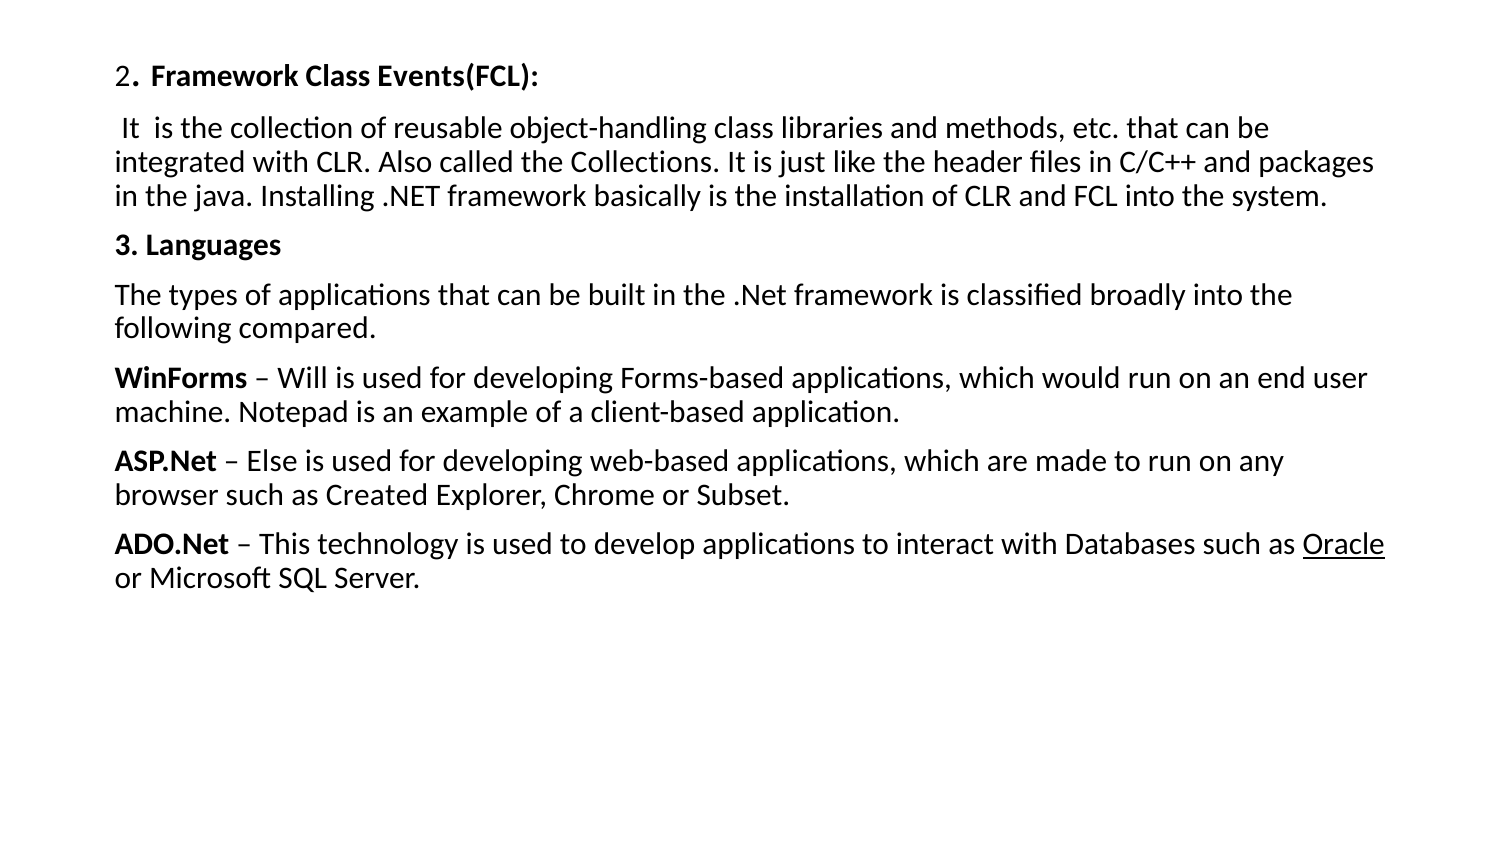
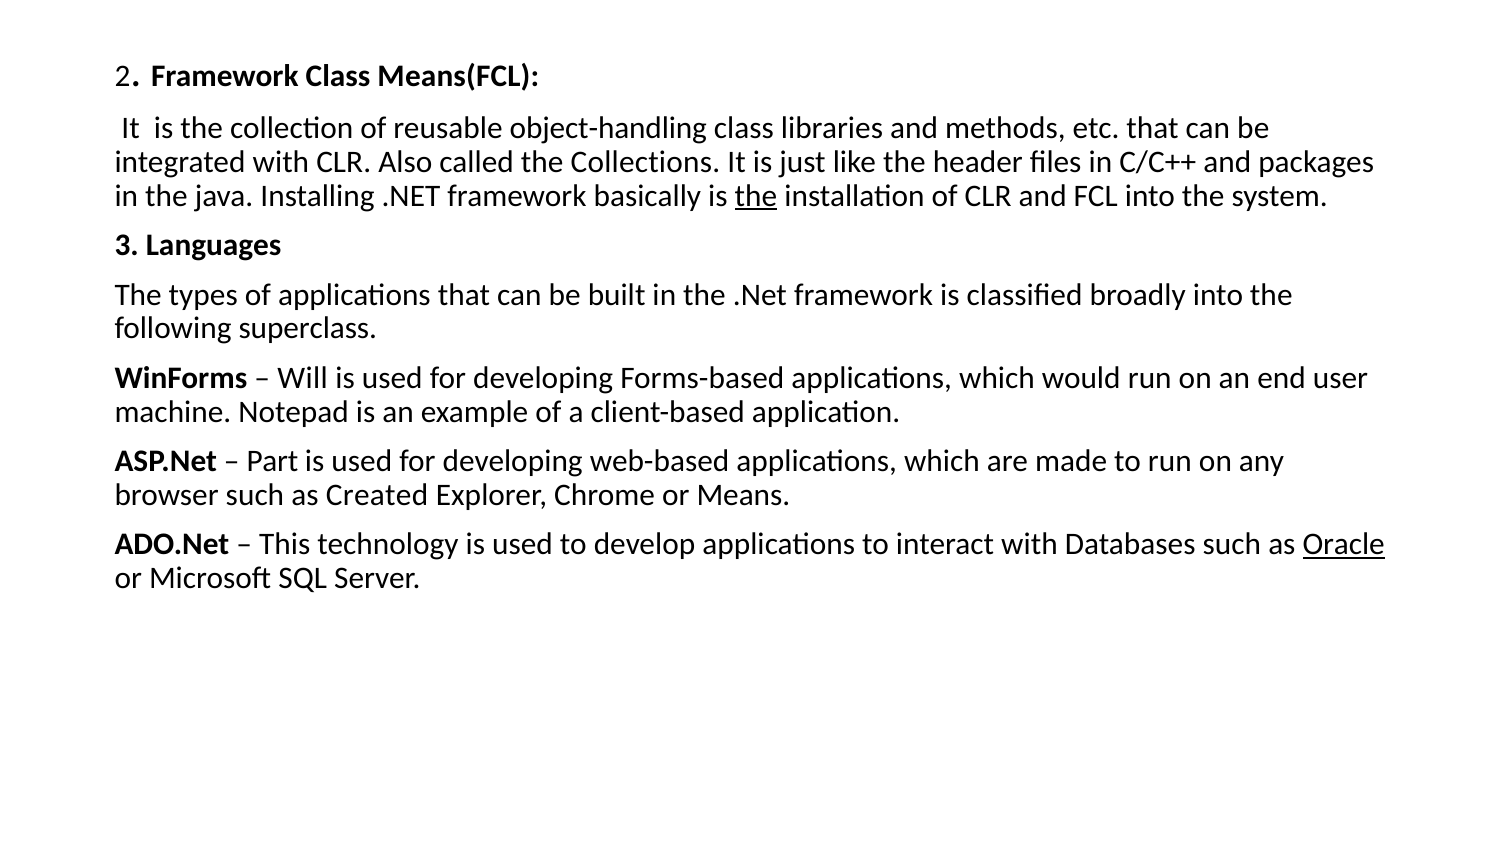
Events(FCL: Events(FCL -> Means(FCL
the at (756, 196) underline: none -> present
compared: compared -> superclass
Else: Else -> Part
Subset: Subset -> Means
